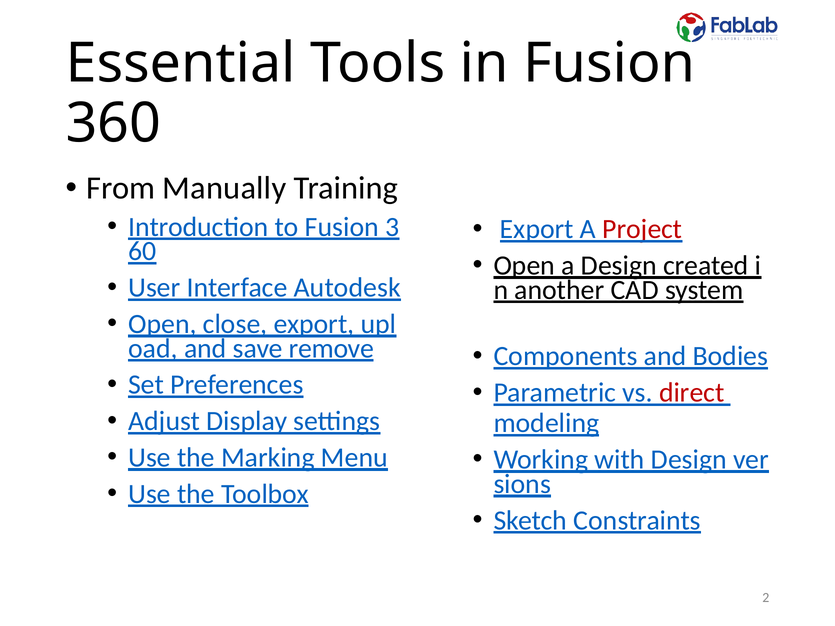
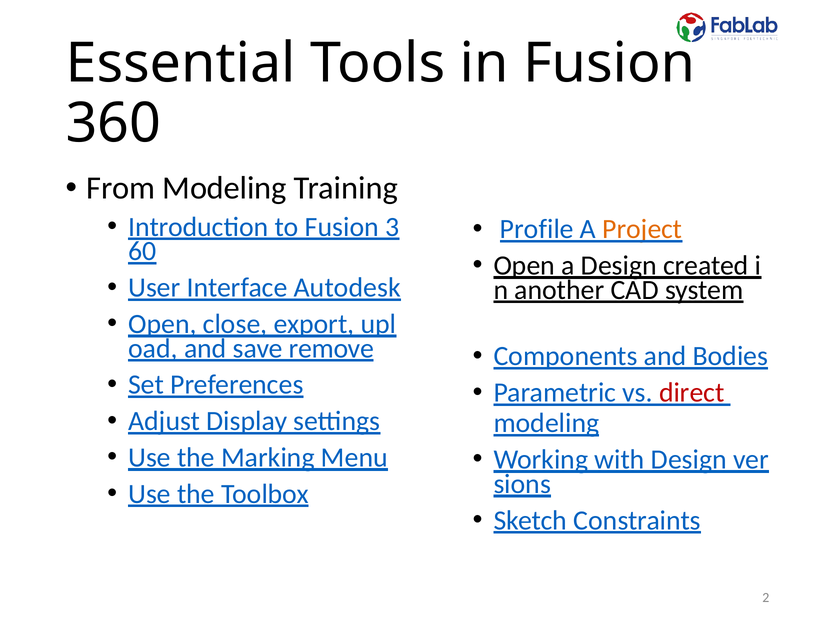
From Manually: Manually -> Modeling
Export at (537, 229): Export -> Profile
Project colour: red -> orange
